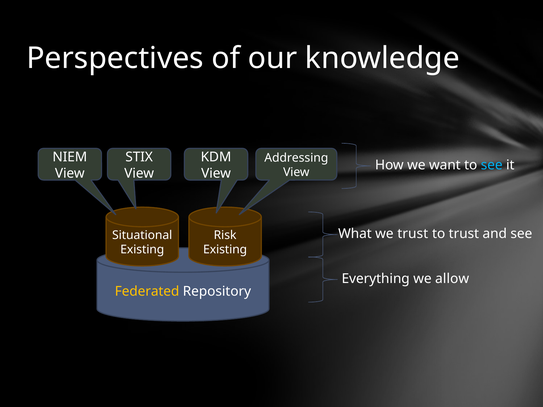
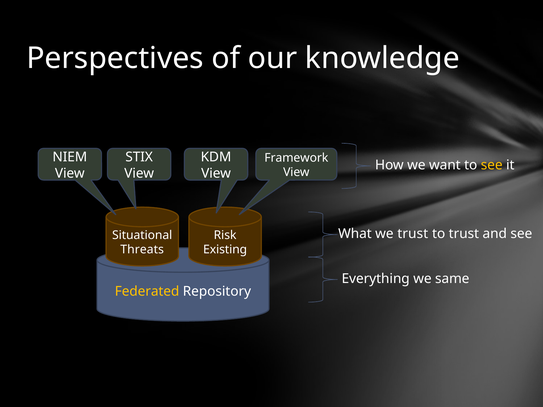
Addressing: Addressing -> Framework
see at (492, 165) colour: light blue -> yellow
Existing at (142, 250): Existing -> Threats
allow: allow -> same
